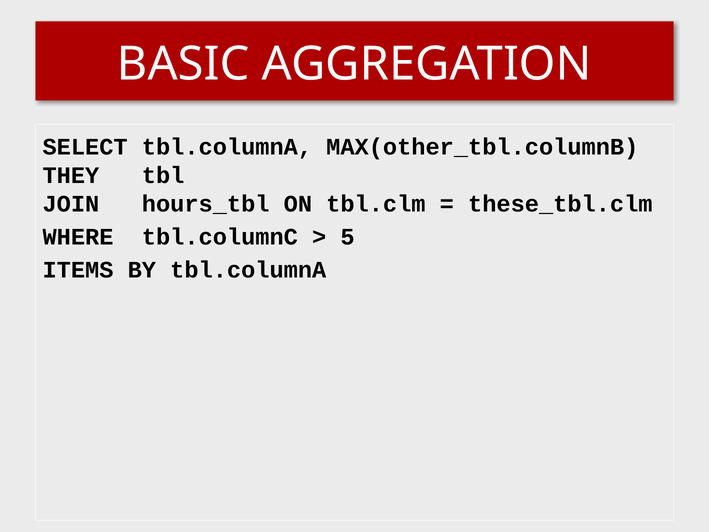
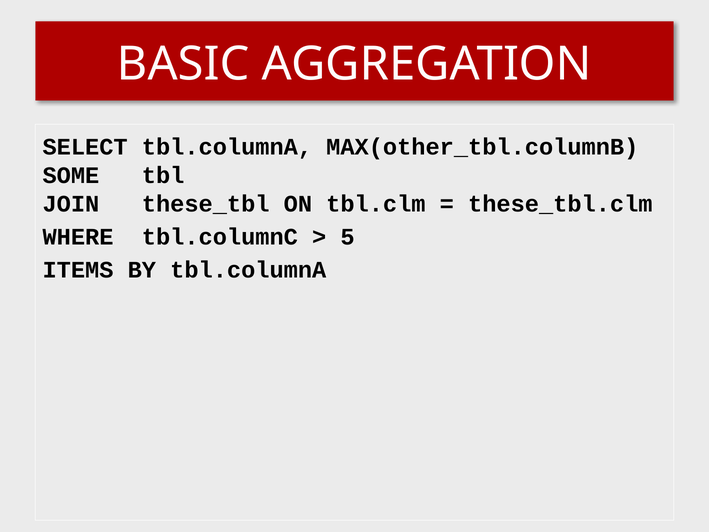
THEY: THEY -> SOME
hours_tbl: hours_tbl -> these_tbl
